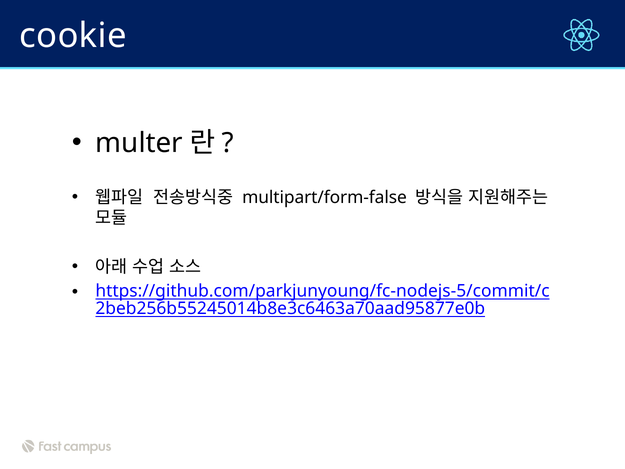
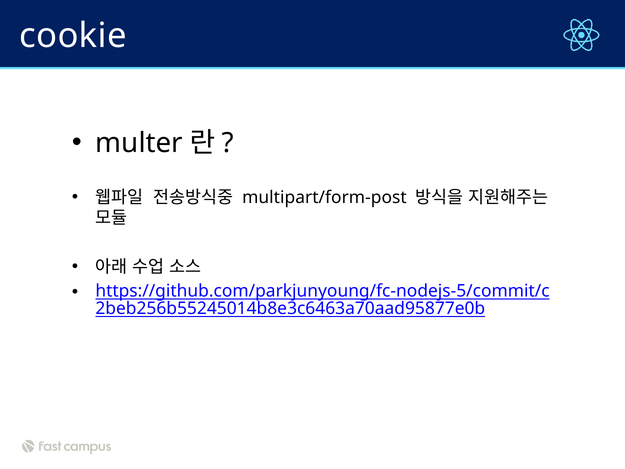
multipart/form-false: multipart/form-false -> multipart/form-post
